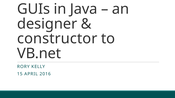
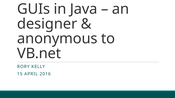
constructor: constructor -> anonymous
